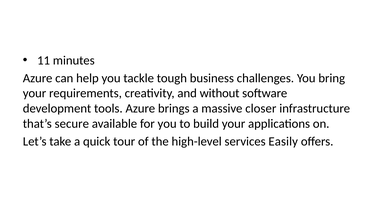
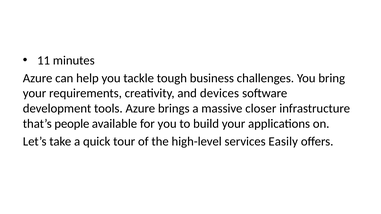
without: without -> devices
secure: secure -> people
